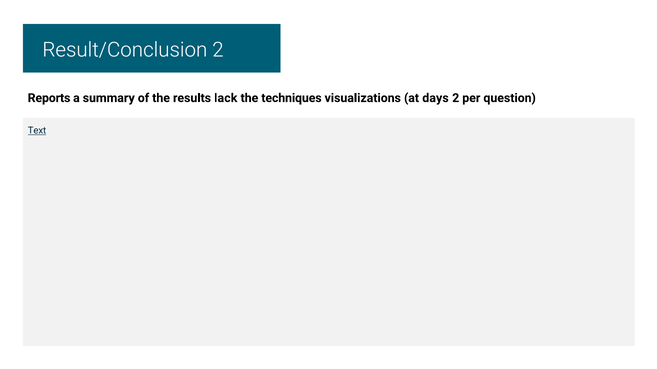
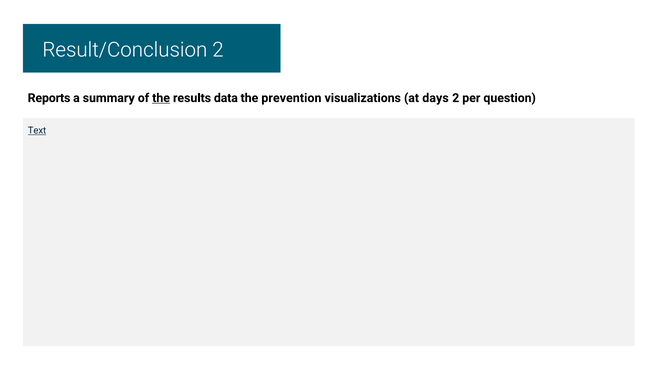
the at (161, 98) underline: none -> present
lack: lack -> data
techniques: techniques -> prevention
